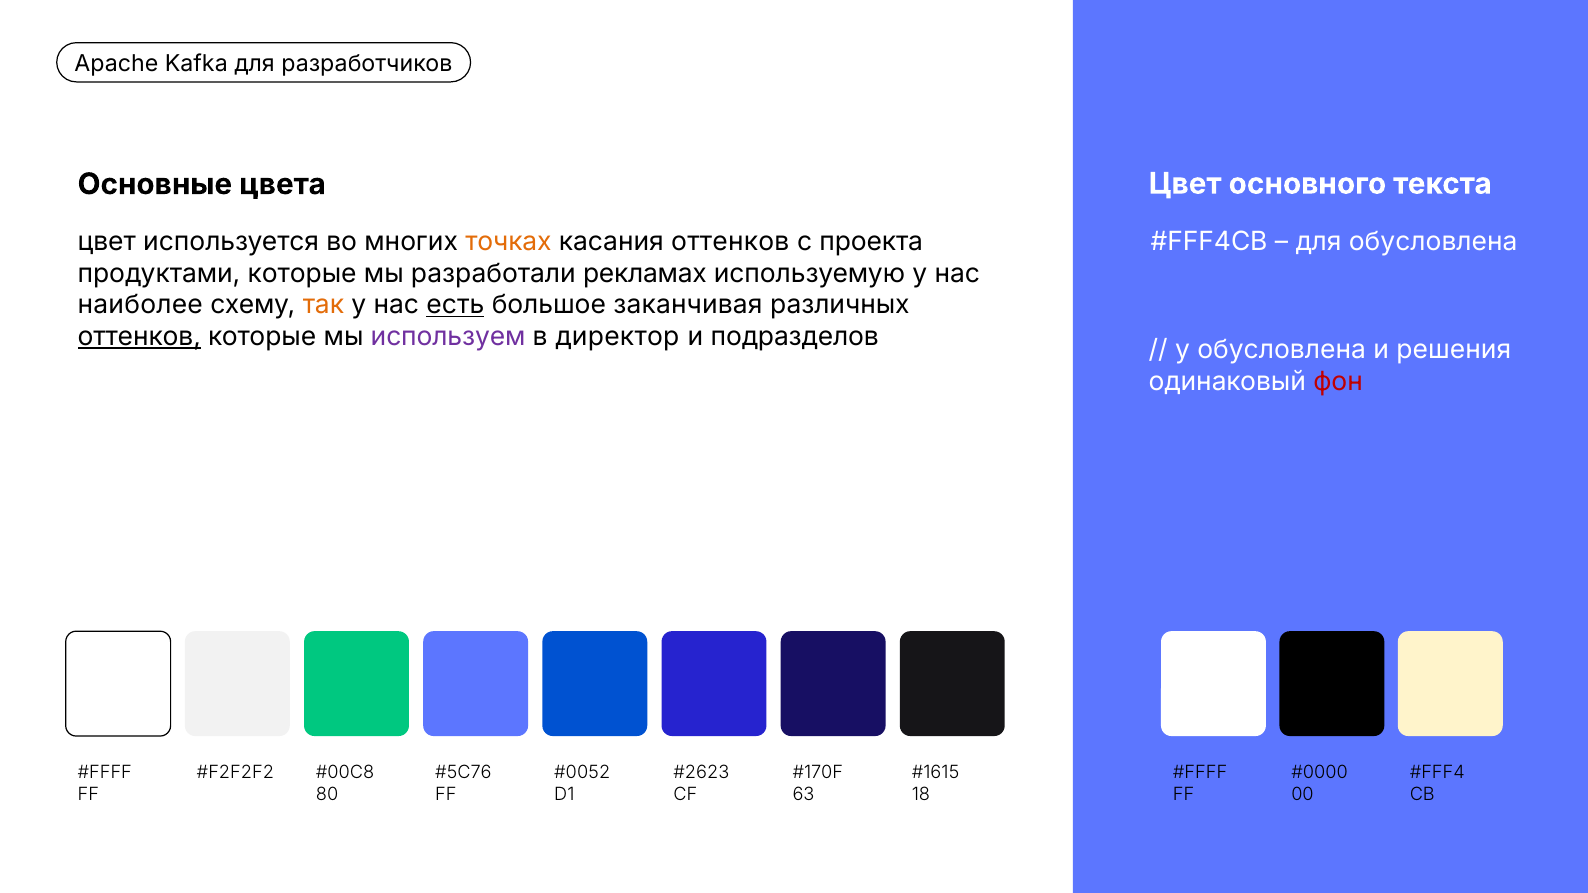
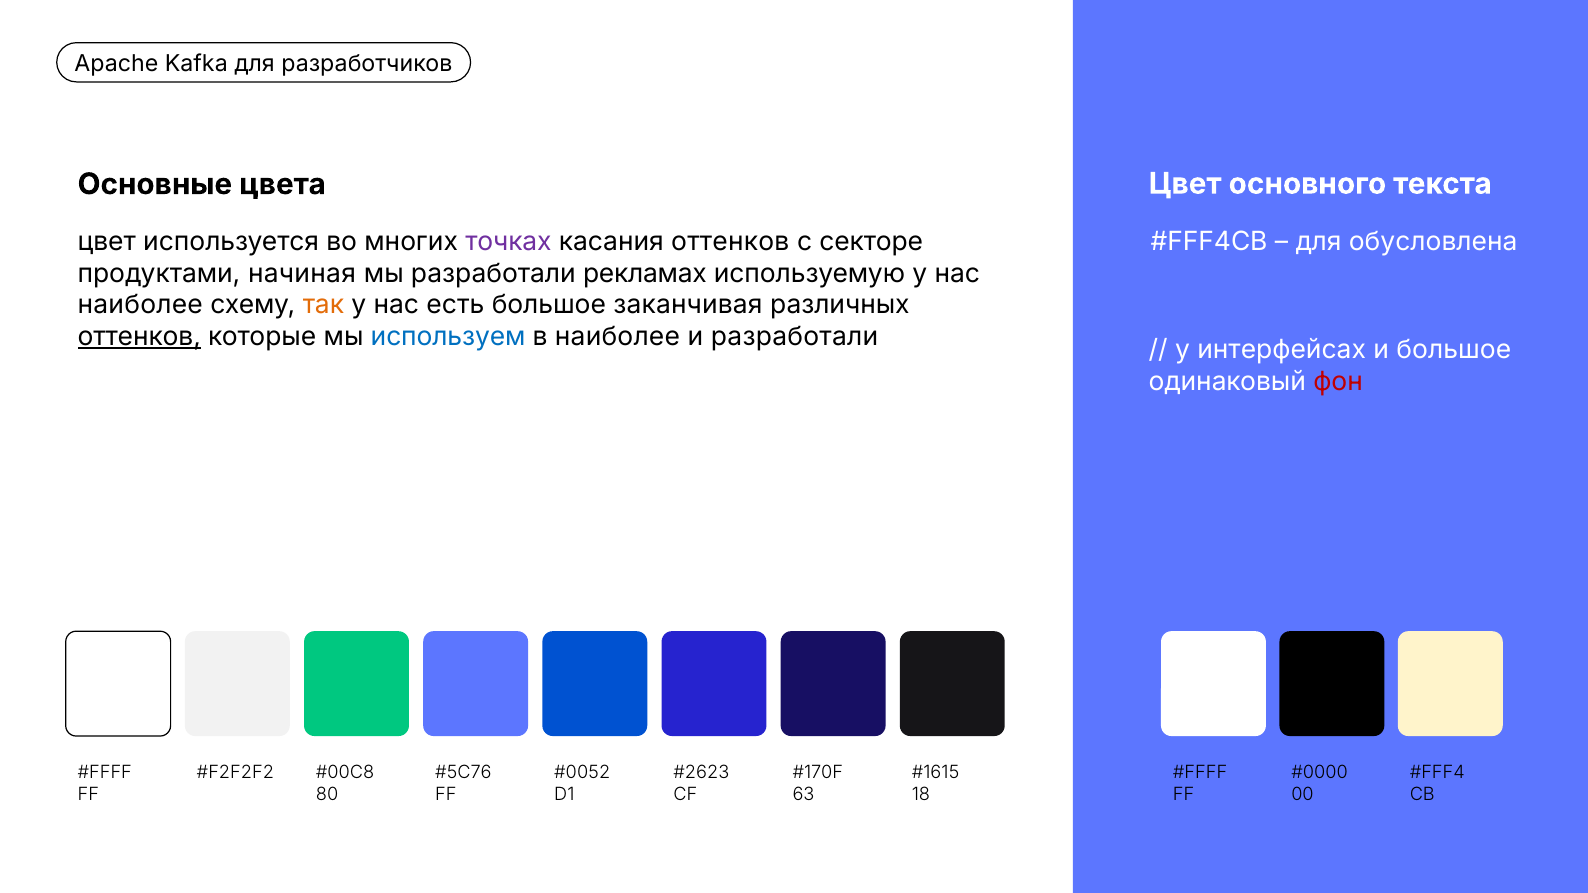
точках colour: orange -> purple
проекта: проекта -> секторе
продуктами которые: которые -> начиная
есть underline: present -> none
используем colour: purple -> blue
в директор: директор -> наиболее
и подразделов: подразделов -> разработали
у обусловлена: обусловлена -> интерфейсах
и решения: решения -> большое
